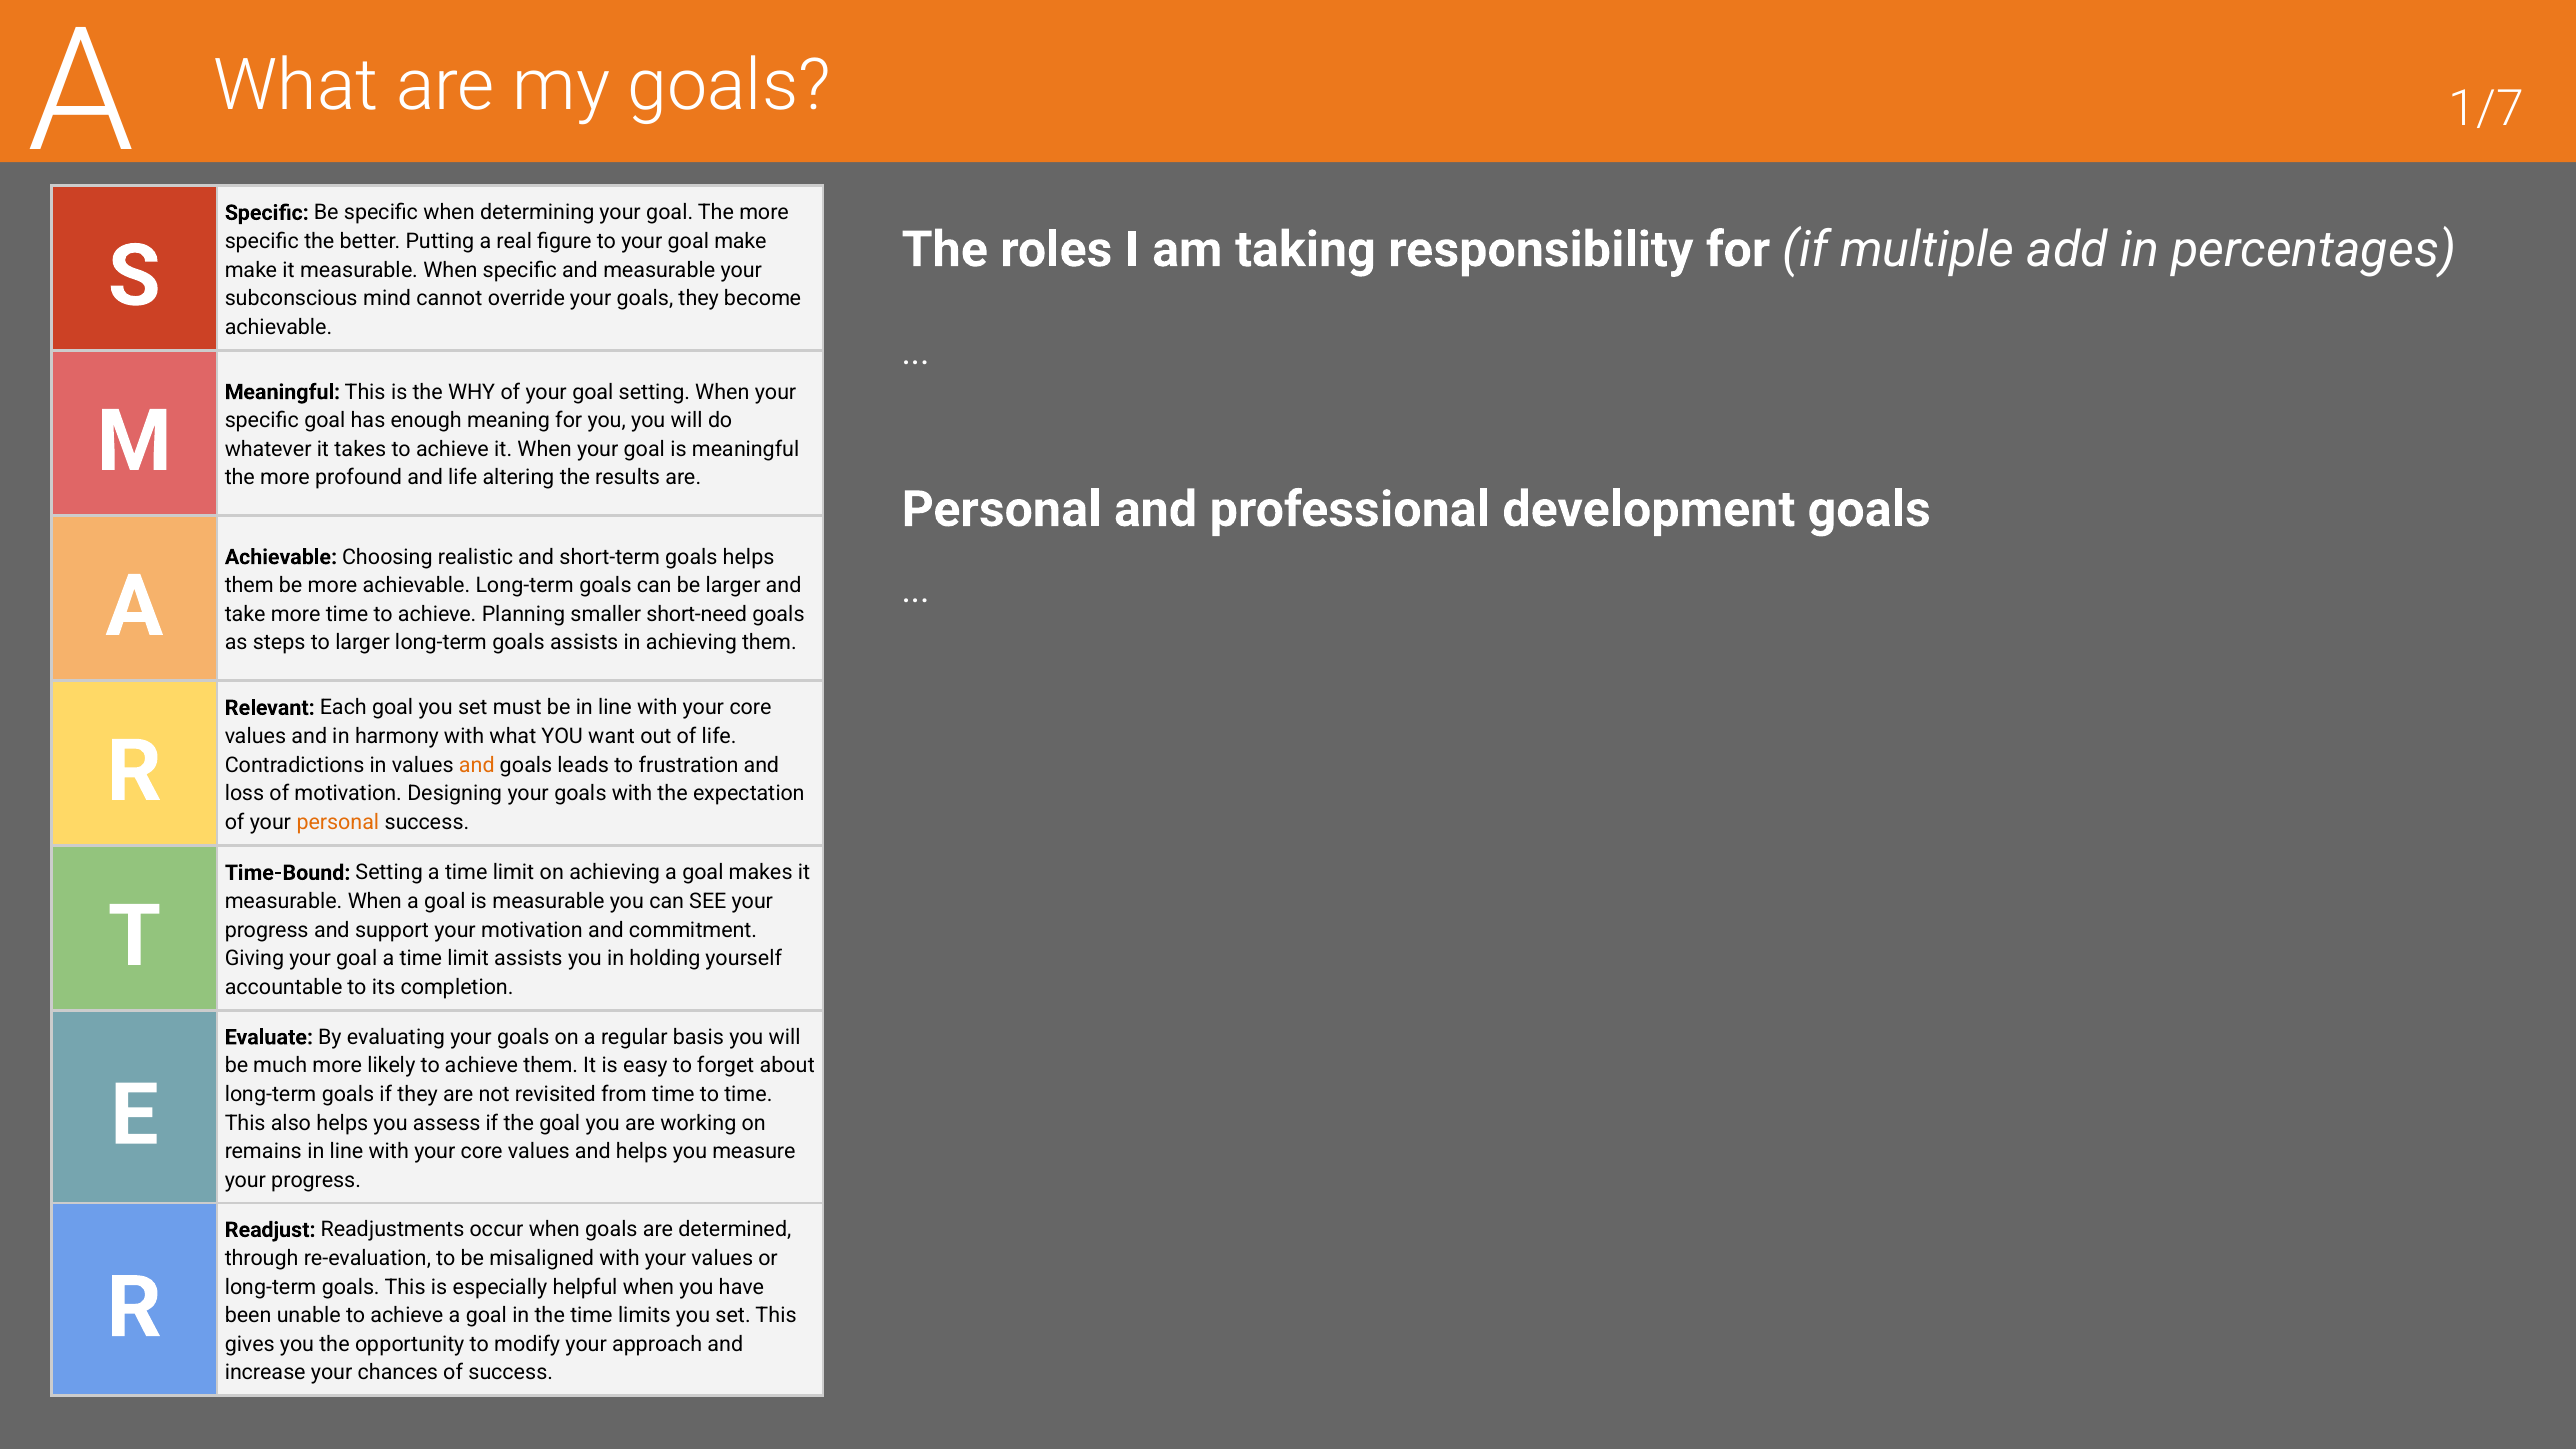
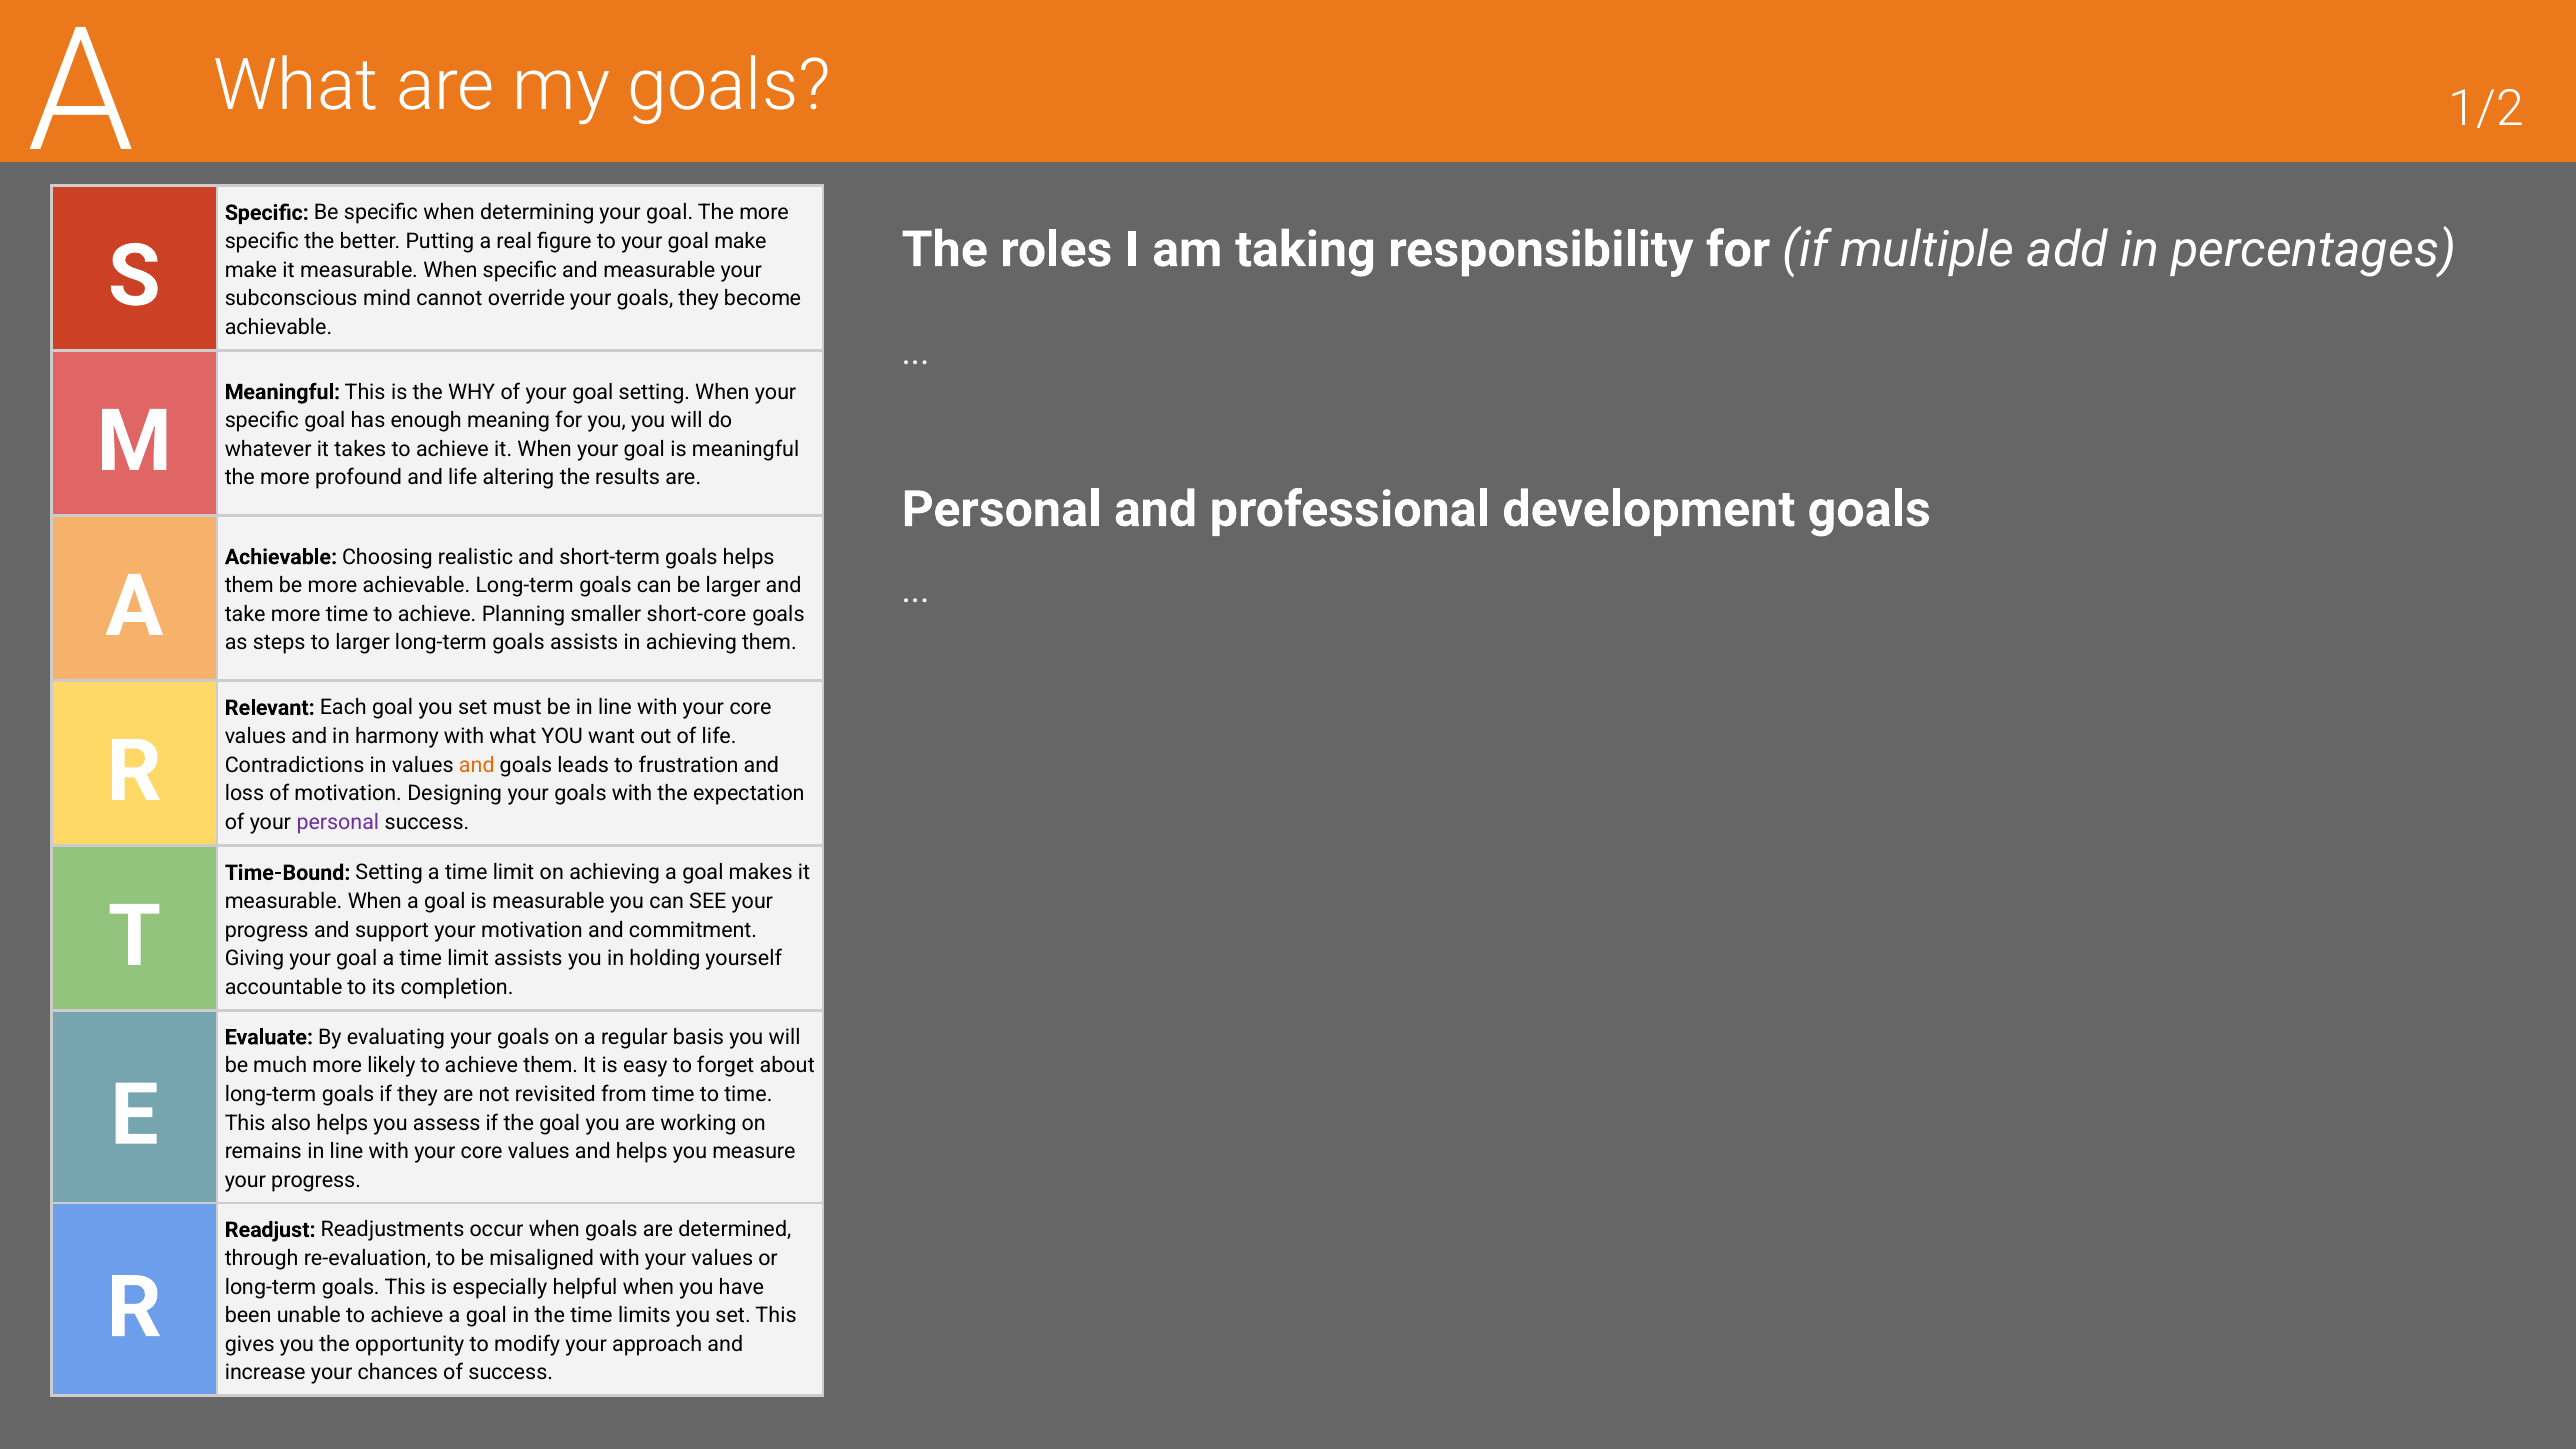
1/7: 1/7 -> 1/2
short-need: short-need -> short-core
personal at (338, 822) colour: orange -> purple
